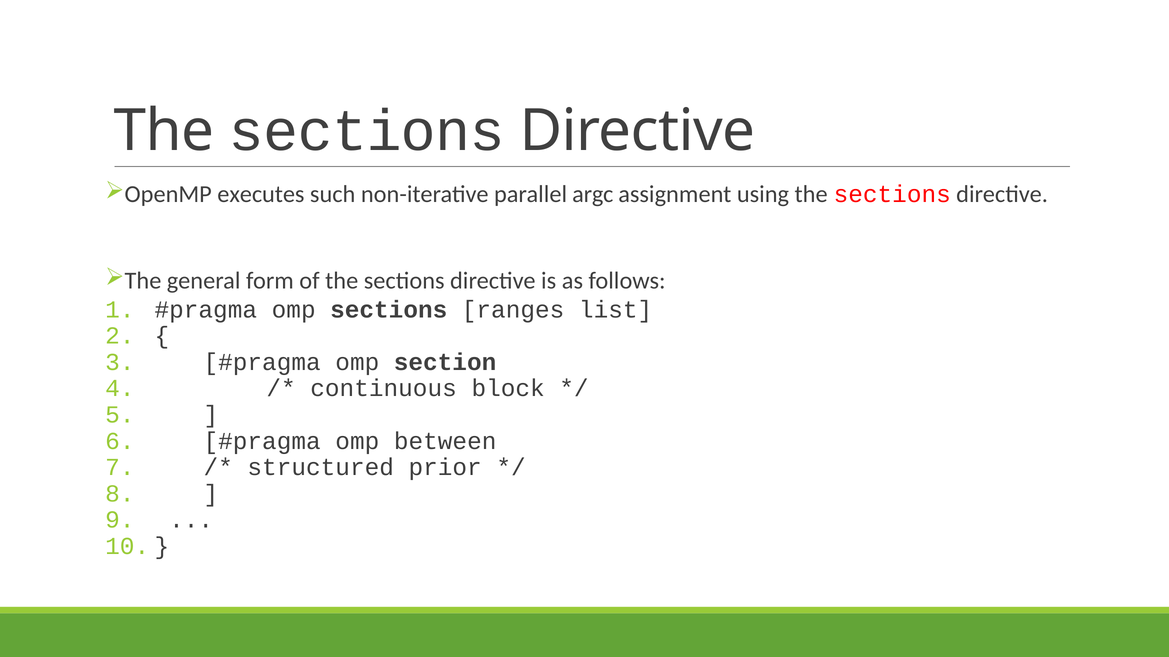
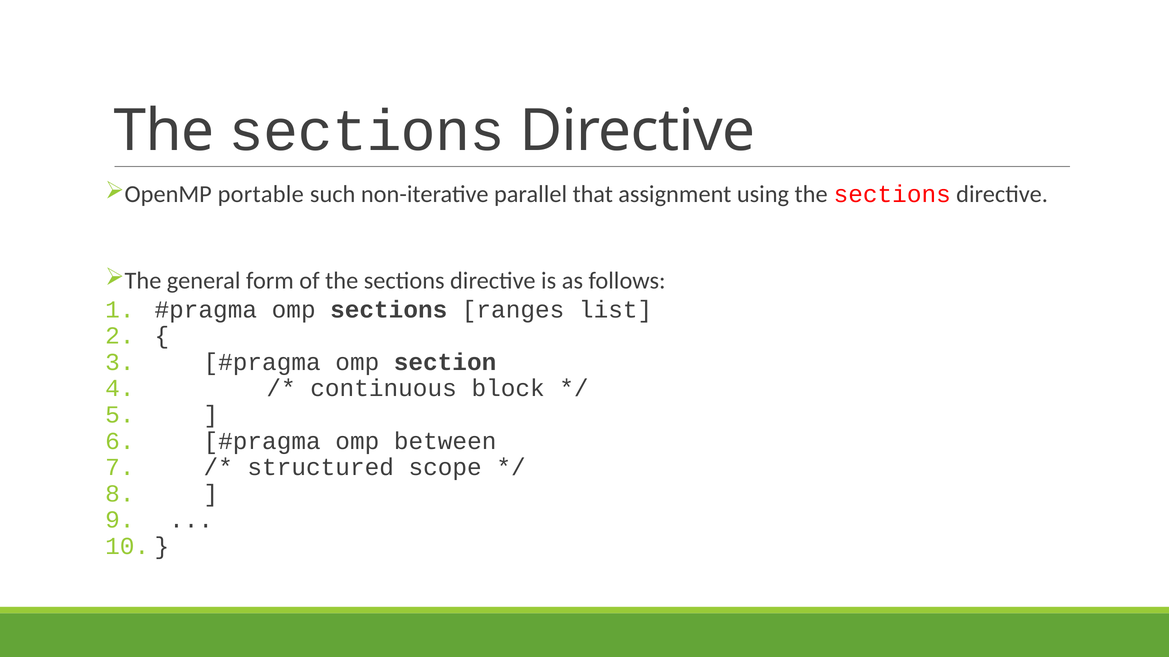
executes: executes -> portable
argc: argc -> that
prior: prior -> scope
